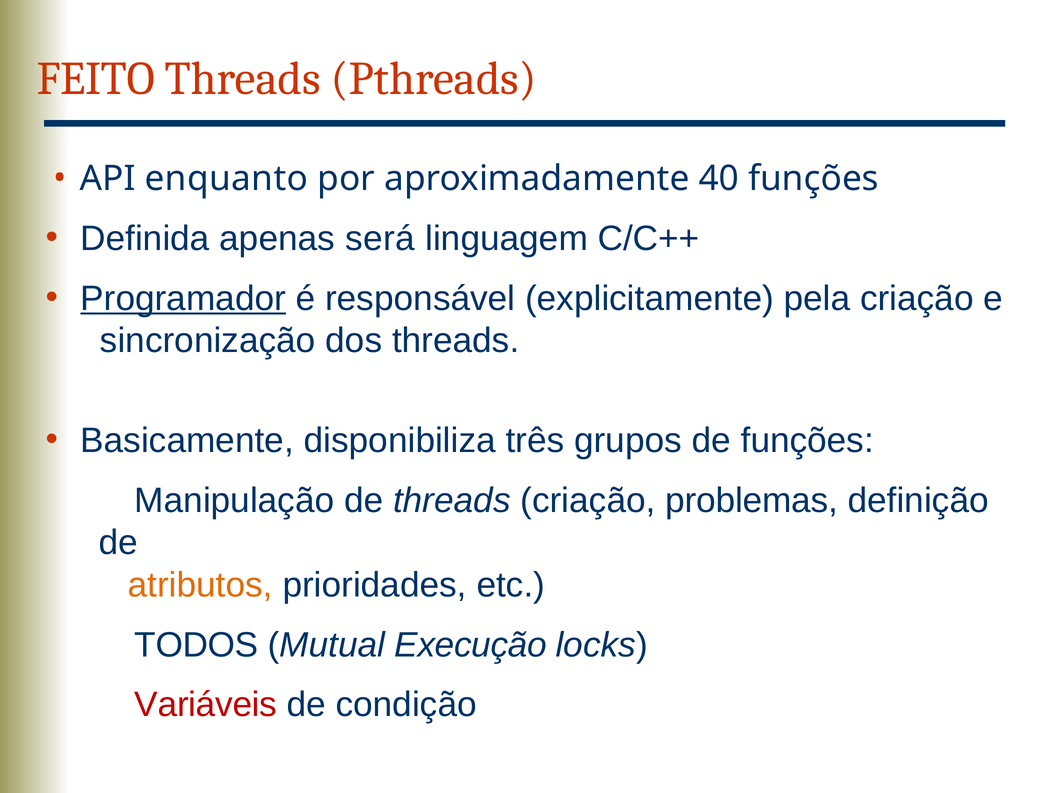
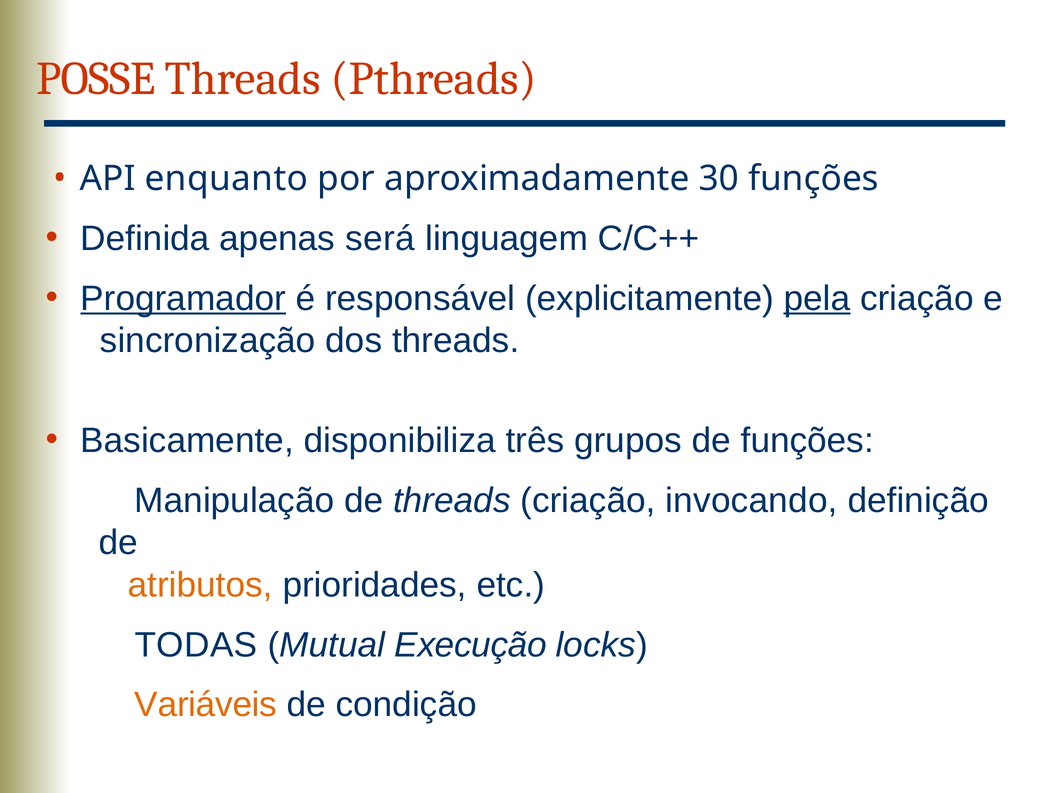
FEITO: FEITO -> POSSE
40: 40 -> 30
pela underline: none -> present
problemas: problemas -> invocando
TODOS: TODOS -> TODAS
Variáveis colour: red -> orange
